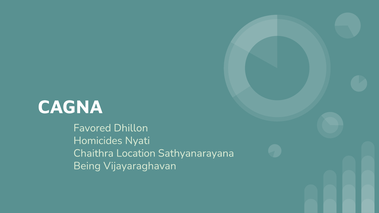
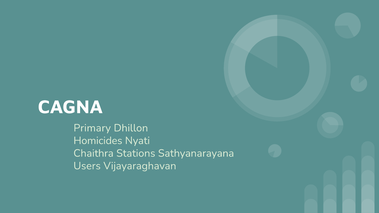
Favored: Favored -> Primary
Location: Location -> Stations
Being: Being -> Users
